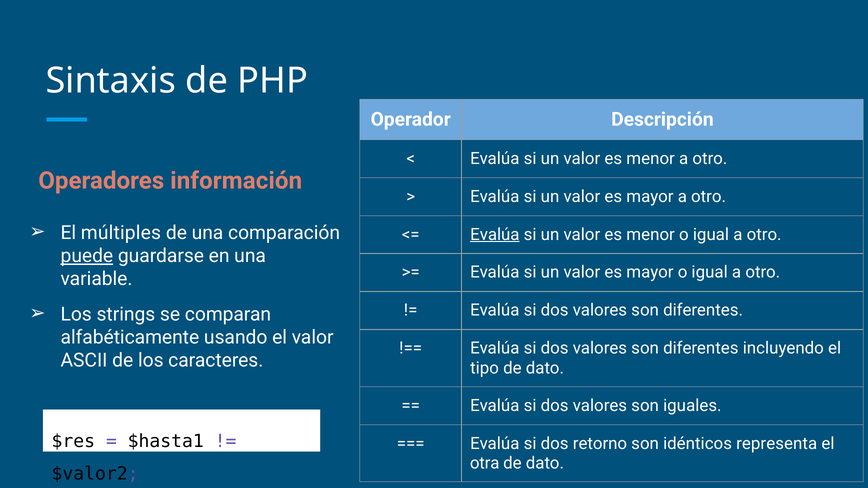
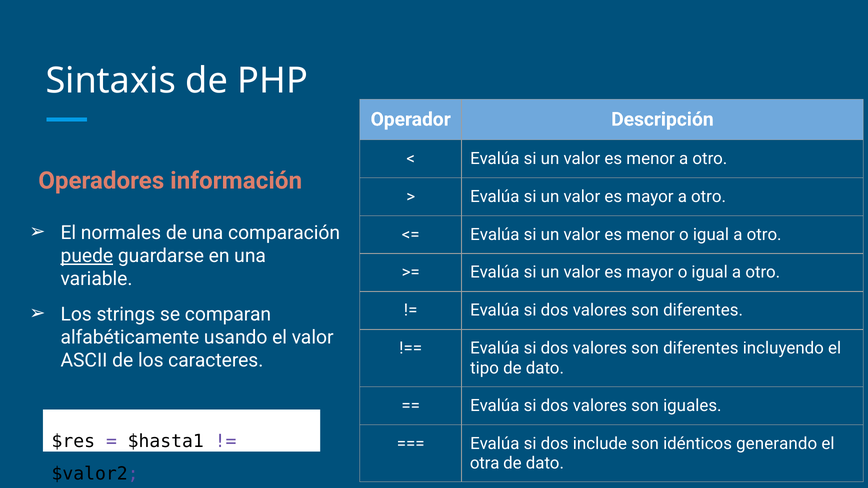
múltiples: múltiples -> normales
Evalúa at (495, 235) underline: present -> none
retorno: retorno -> include
representa: representa -> generando
